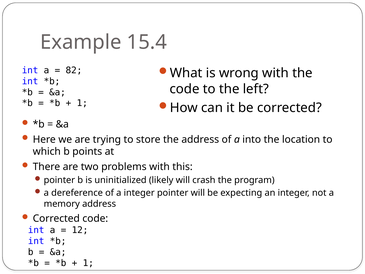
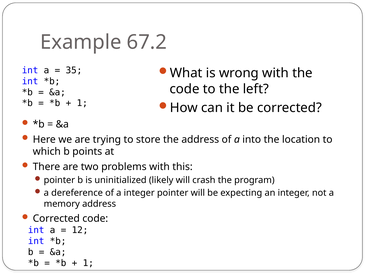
15.4: 15.4 -> 67.2
82: 82 -> 35
